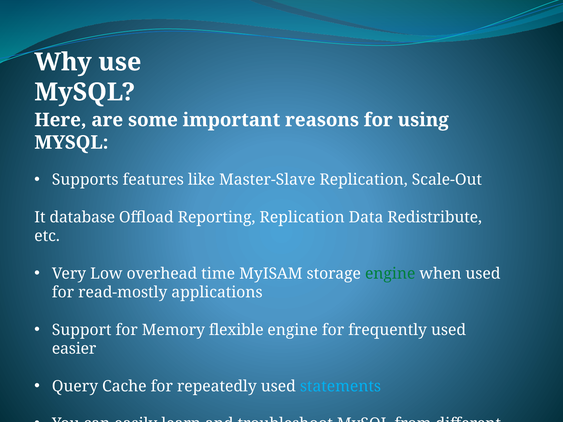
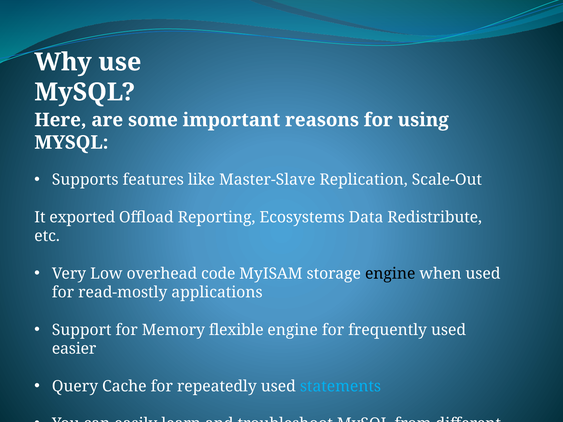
database: database -> exported
Reporting Replication: Replication -> Ecosystems
time: time -> code
engine at (390, 274) colour: green -> black
